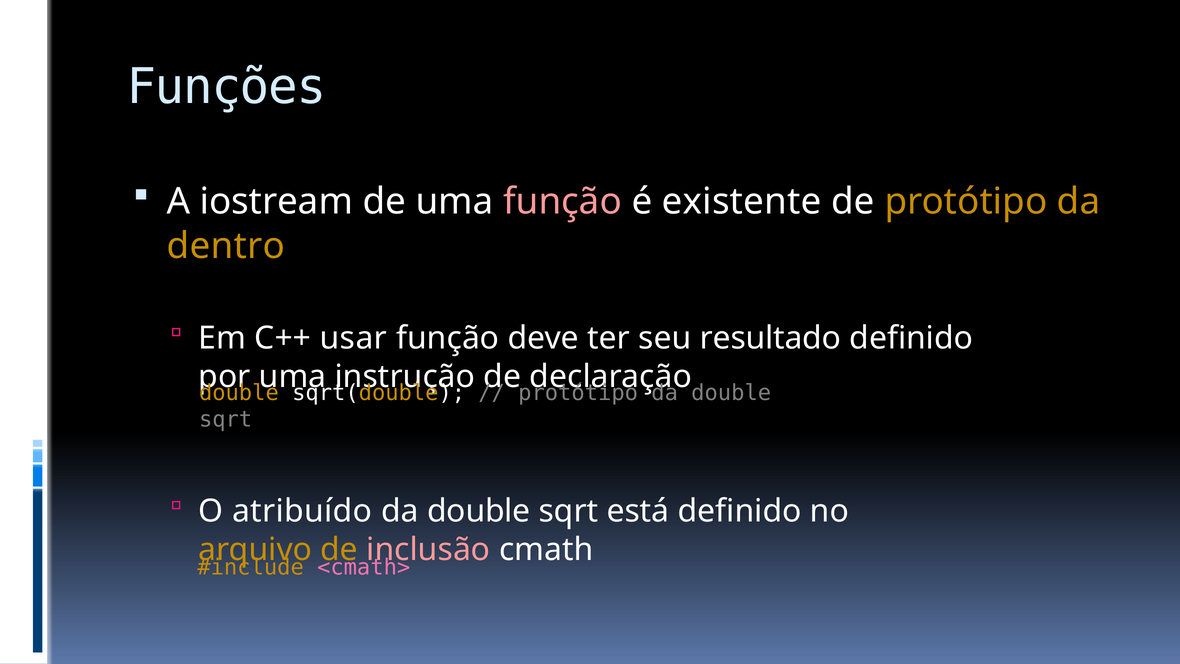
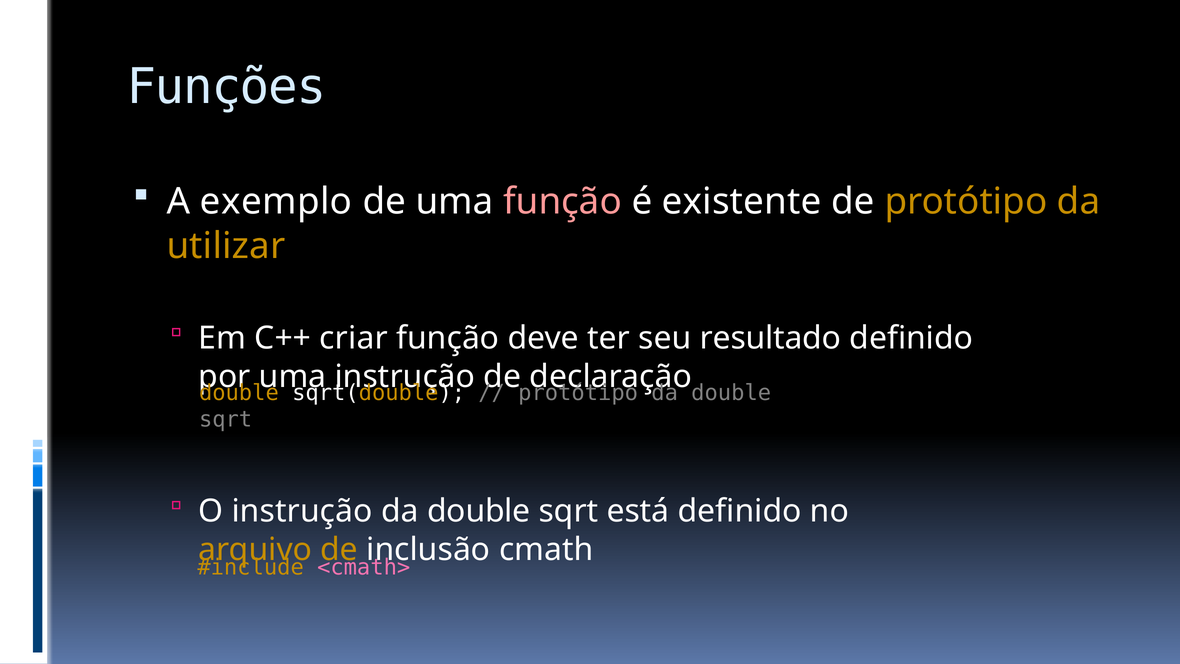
iostream: iostream -> exemplo
dentro: dentro -> utilizar
usar: usar -> criar
O atribuído: atribuído -> instrução
inclusão colour: pink -> white
